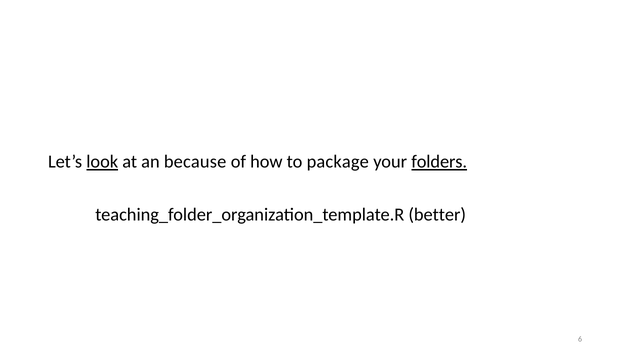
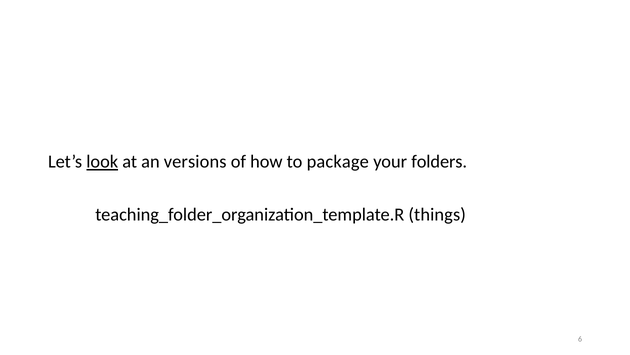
because: because -> versions
folders underline: present -> none
better: better -> things
